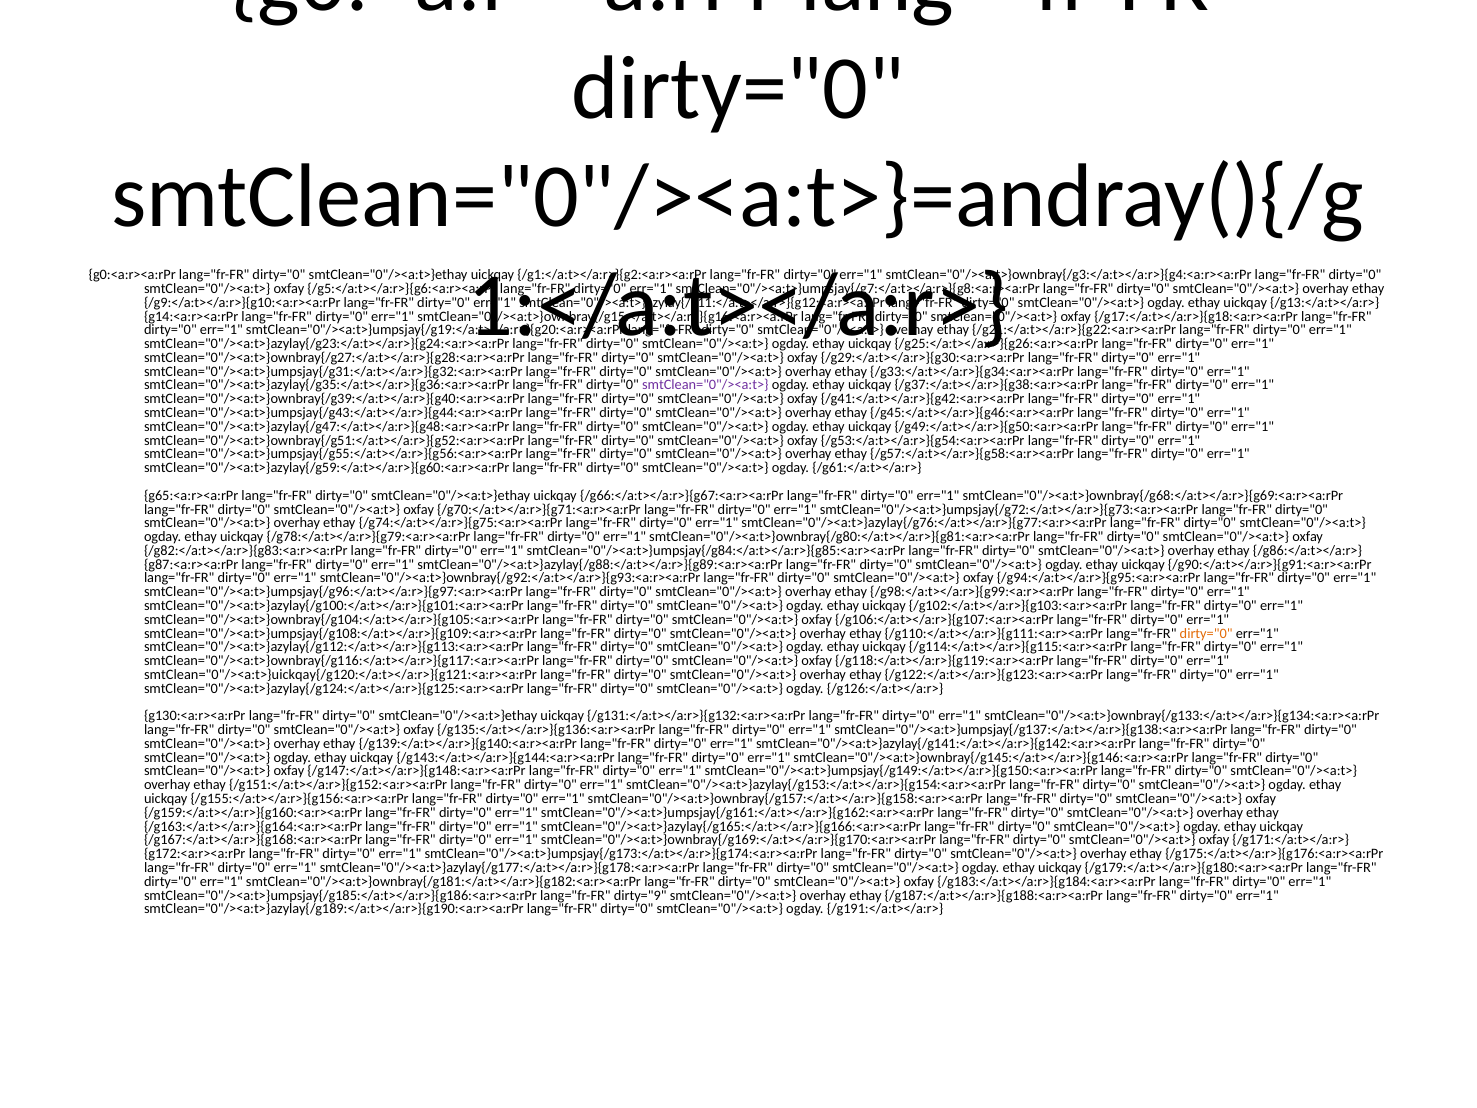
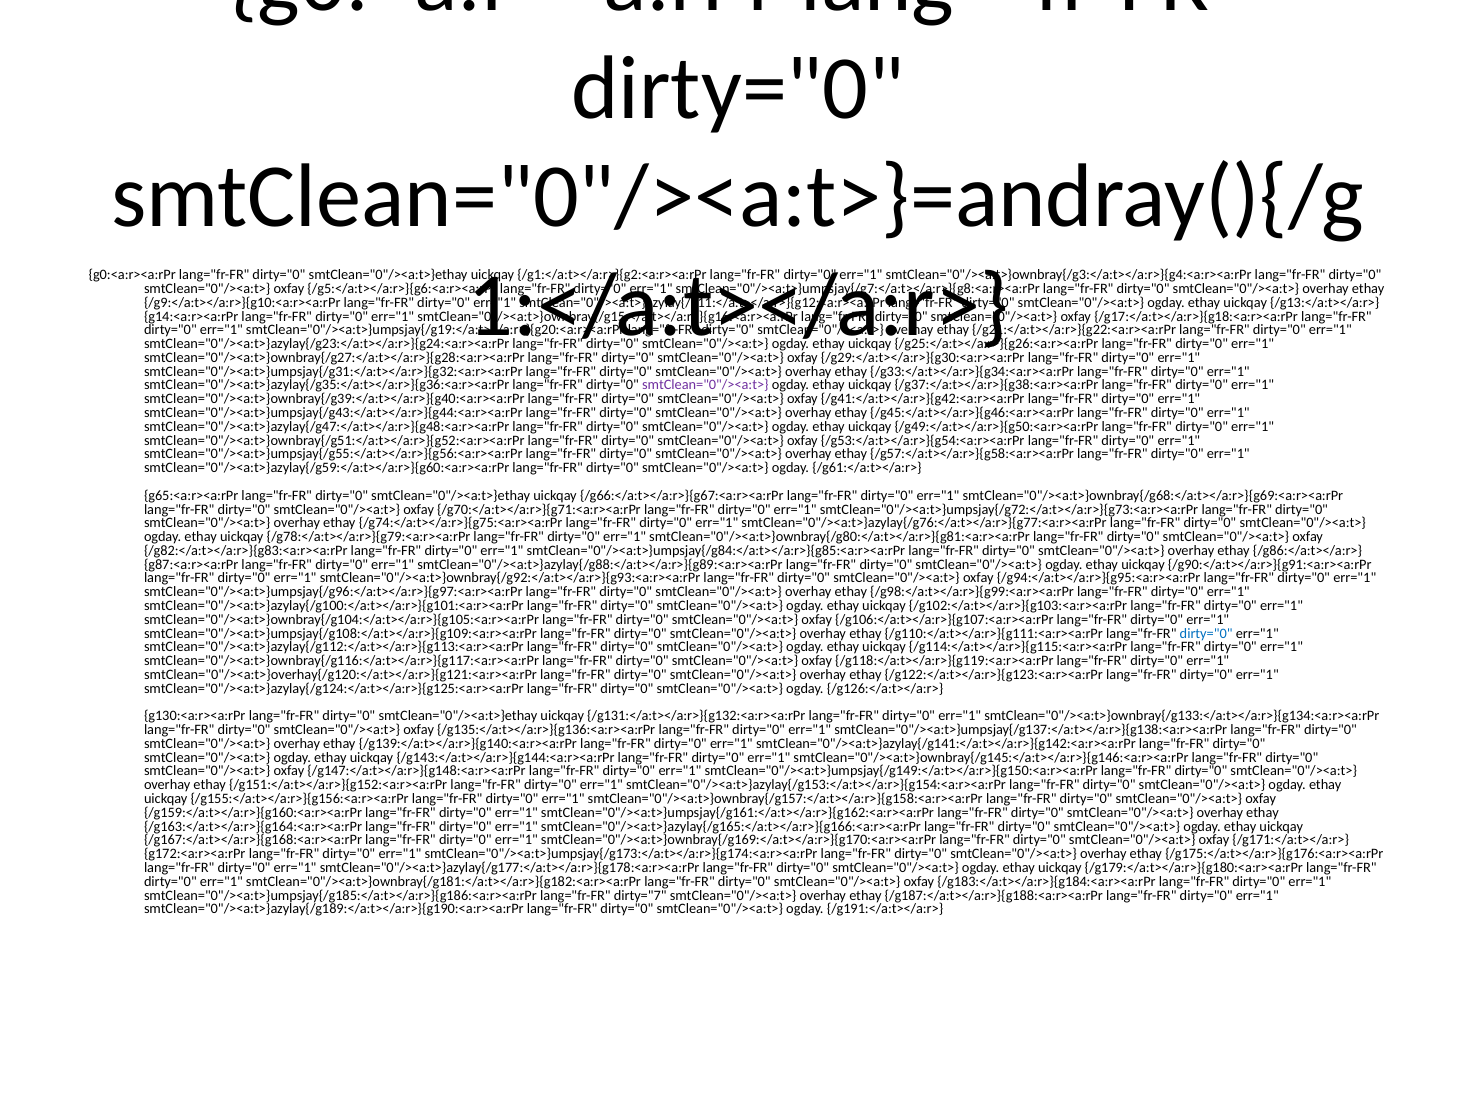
dirty="0 at (1206, 633) colour: orange -> blue
smtClean="0"/><a:t>}uickqay{/g120:</a:t></a:r>}{g121:<a:r><a:rPr: smtClean="0"/><a:t>}uickqay{/g120:</a:t></a:r>}{g121:<a:r><a:rPr -> smtClean="0"/><a:t>}overhay{/g120:</a:t></a:r>}{g121:<a:r><a:rPr
dirty="9: dirty="9 -> dirty="7
